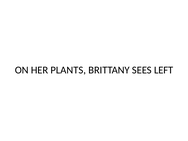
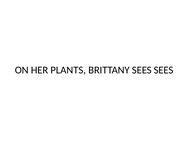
SEES LEFT: LEFT -> SEES
